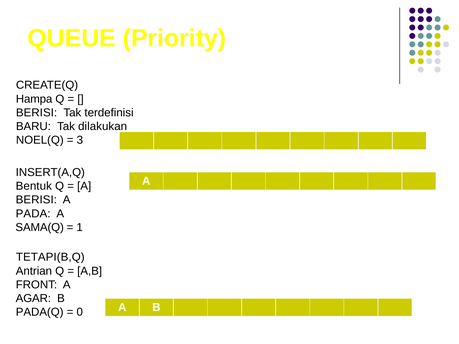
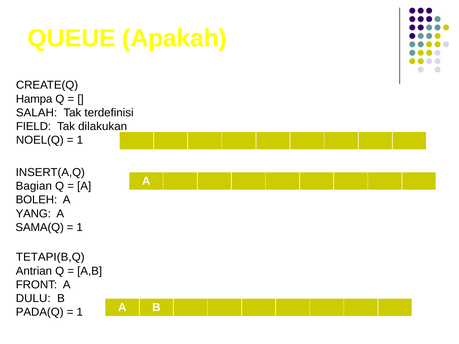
Priority: Priority -> Apakah
BERISI at (37, 113): BERISI -> SALAH
BARU: BARU -> FIELD
3 at (80, 140): 3 -> 1
Bentuk: Bentuk -> Bagian
BERISI at (36, 200): BERISI -> BOLEH
PADA: PADA -> YANG
AGAR: AGAR -> DULU
0 at (80, 312): 0 -> 1
